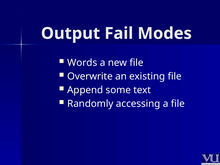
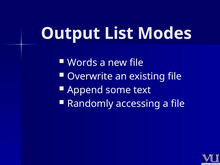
Fail: Fail -> List
